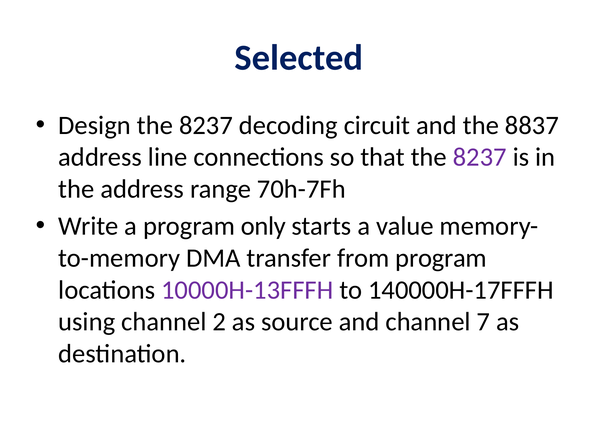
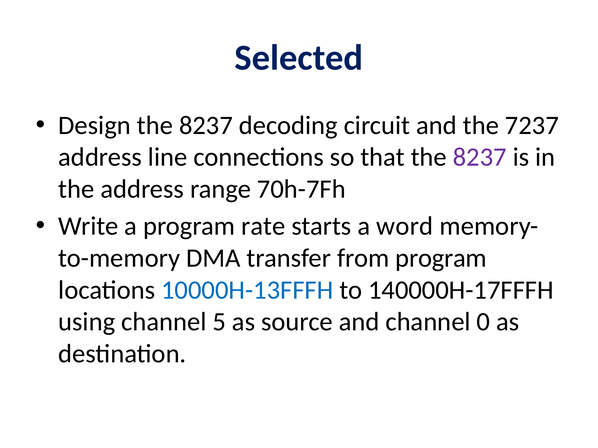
8837: 8837 -> 7237
only: only -> rate
value: value -> word
10000H-13FFFH colour: purple -> blue
2: 2 -> 5
7: 7 -> 0
